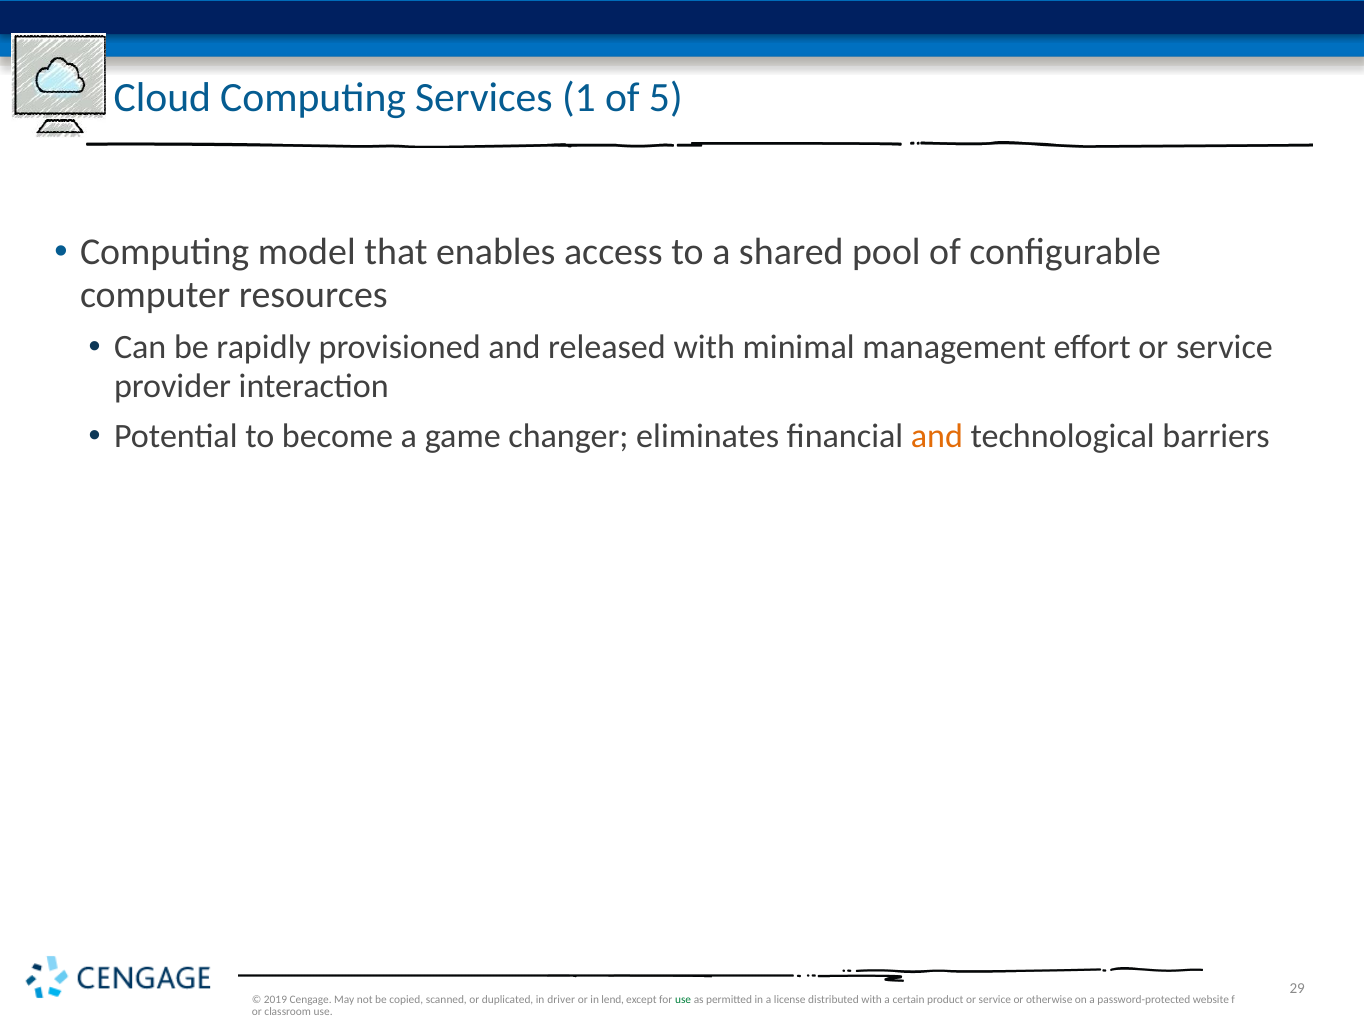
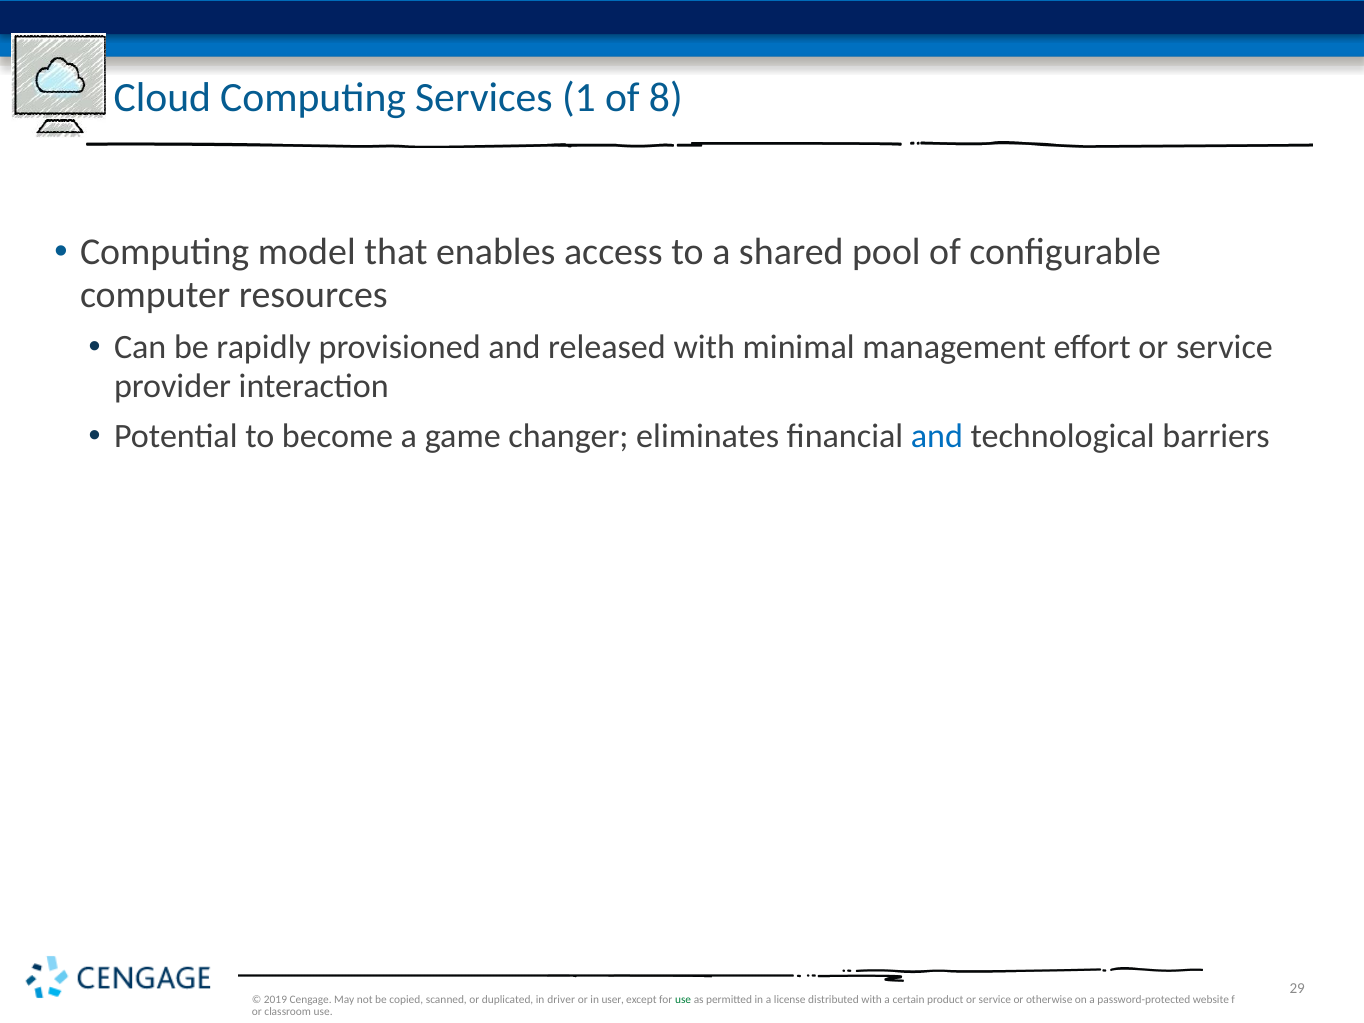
5: 5 -> 8
and at (937, 436) colour: orange -> blue
lend: lend -> user
